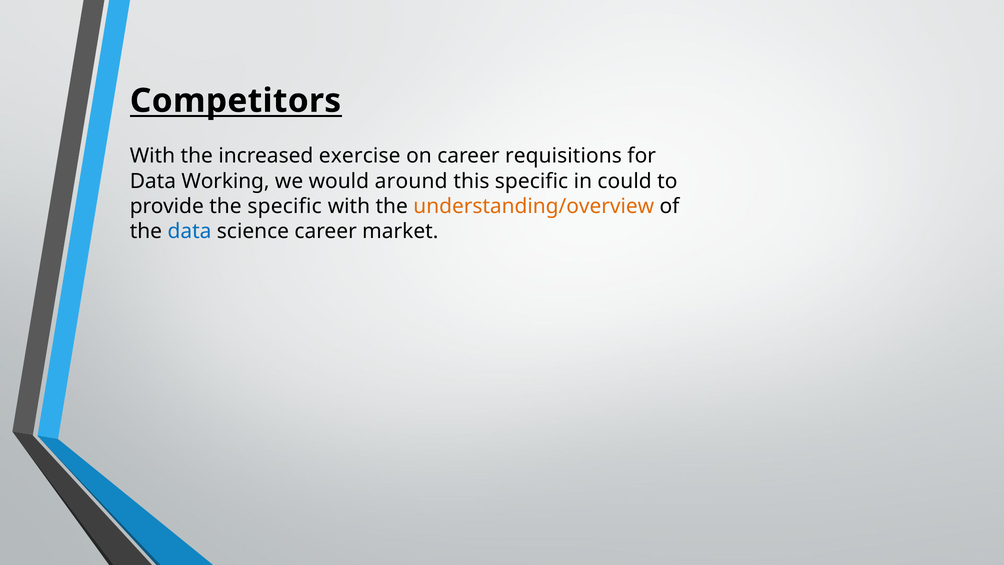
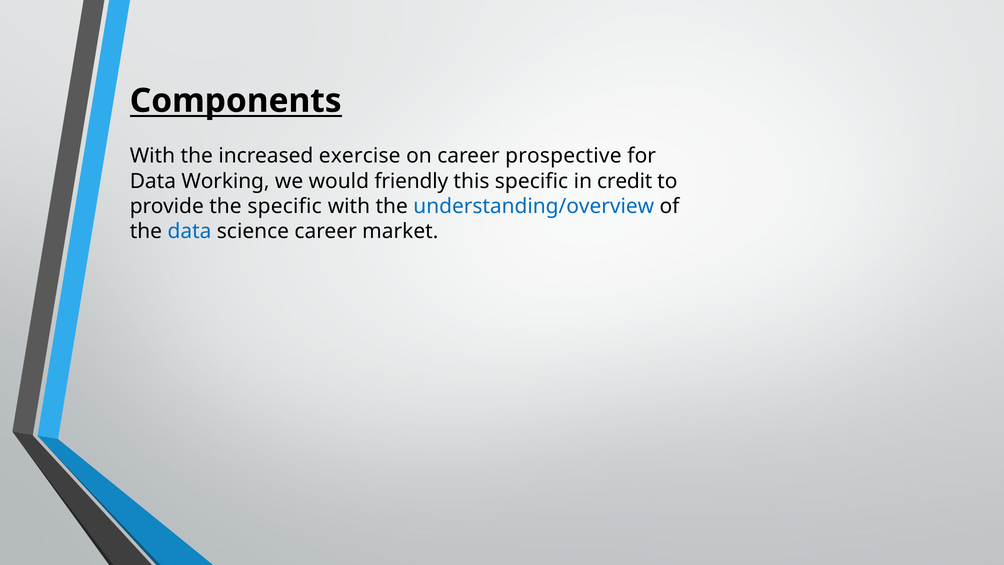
Competitors: Competitors -> Components
requisitions: requisitions -> prospective
around: around -> friendly
could: could -> credit
understanding/overview colour: orange -> blue
